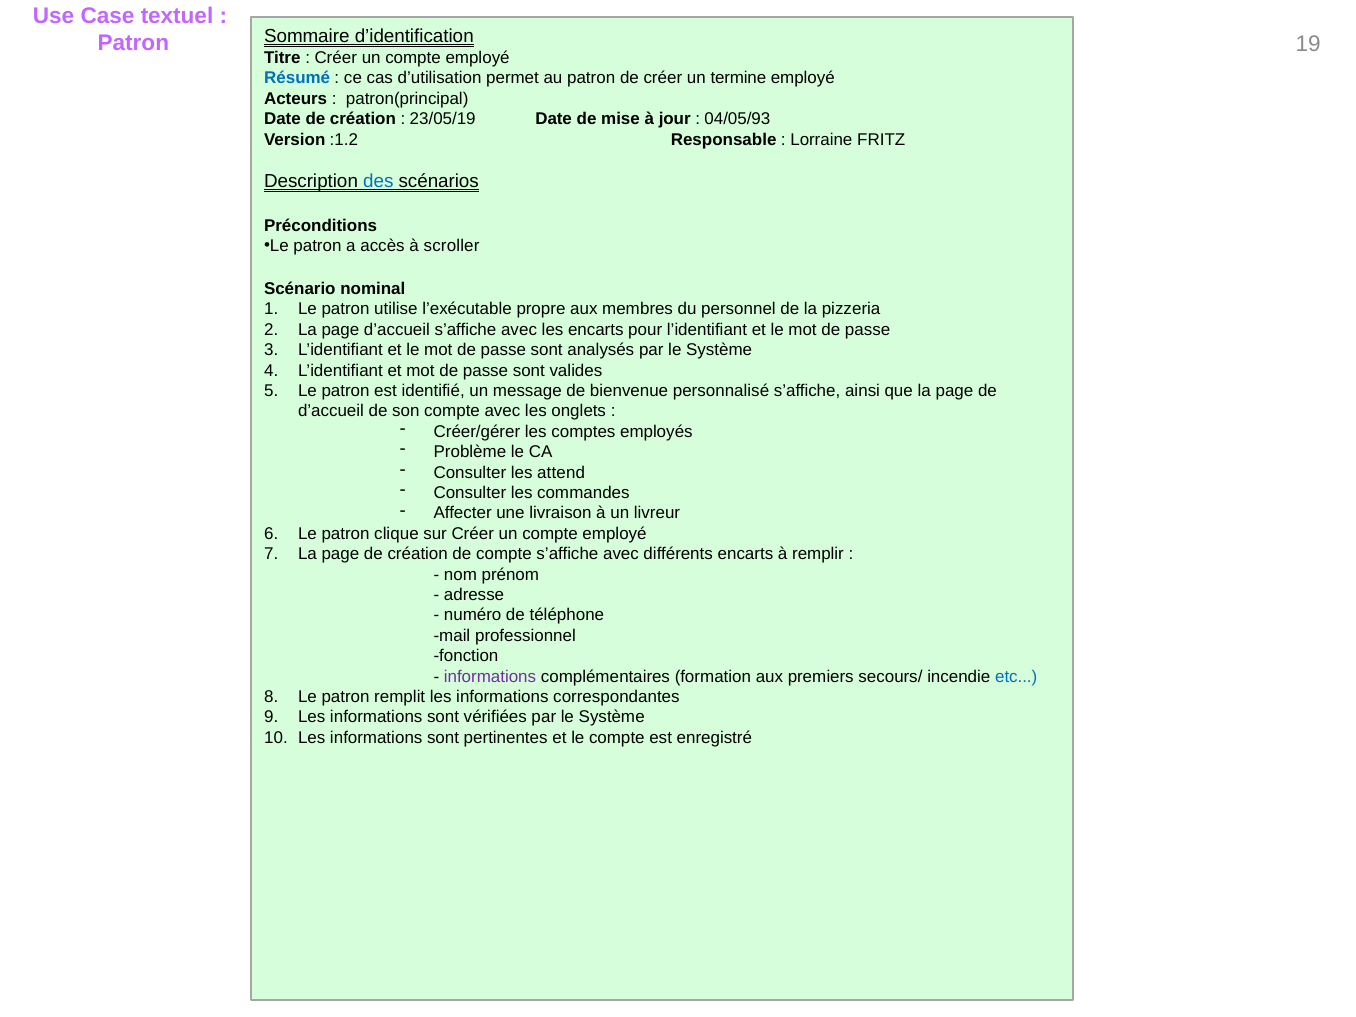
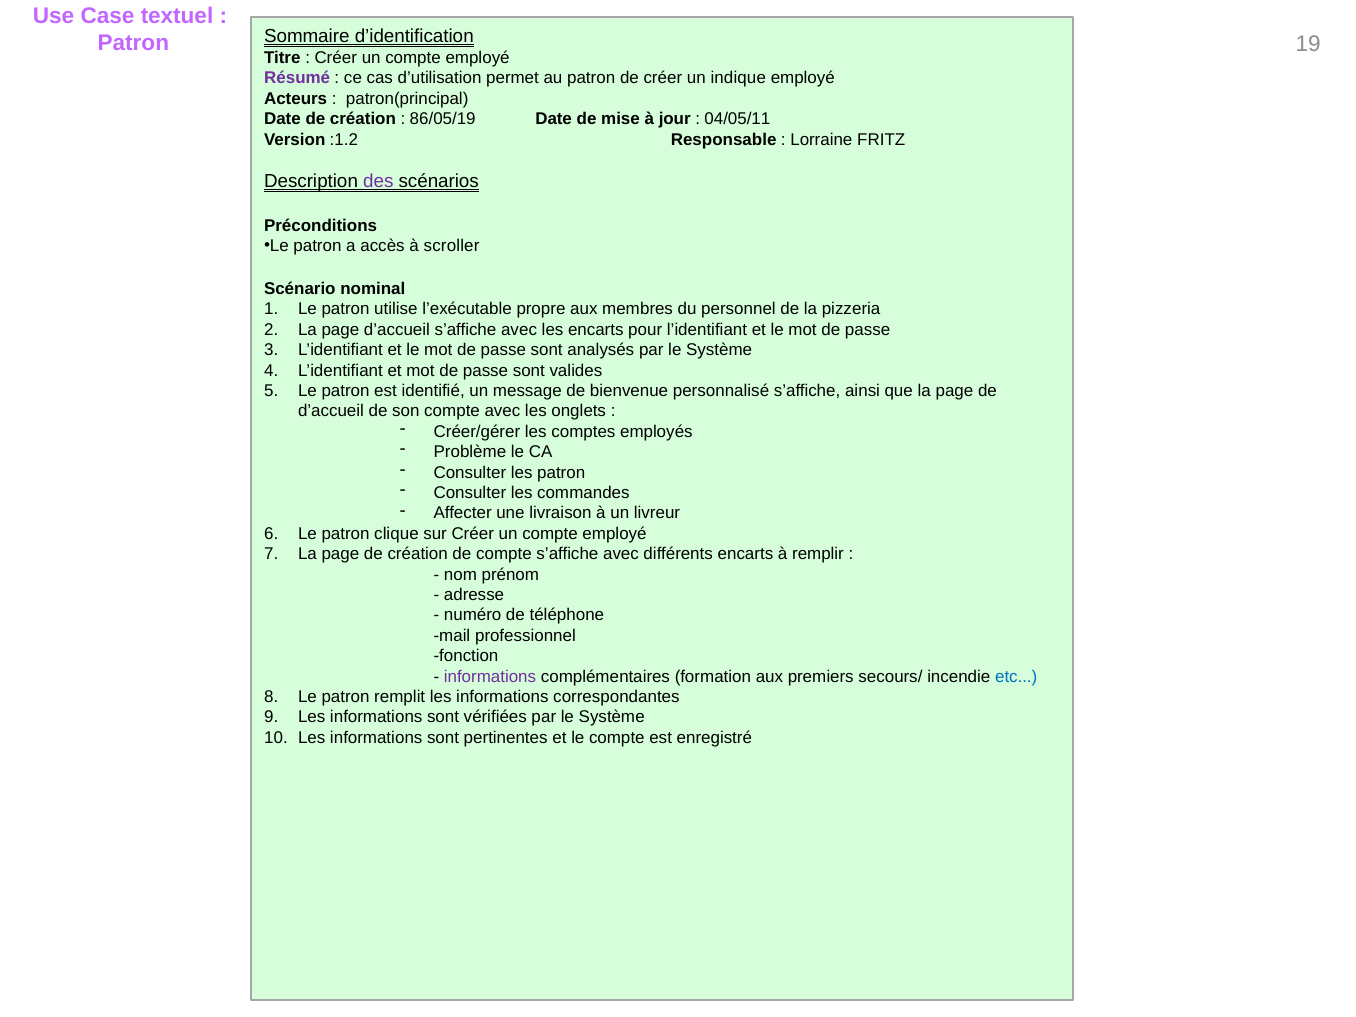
Résumé colour: blue -> purple
termine: termine -> indique
23/05/19: 23/05/19 -> 86/05/19
04/05/93: 04/05/93 -> 04/05/11
des colour: blue -> purple
les attend: attend -> patron
